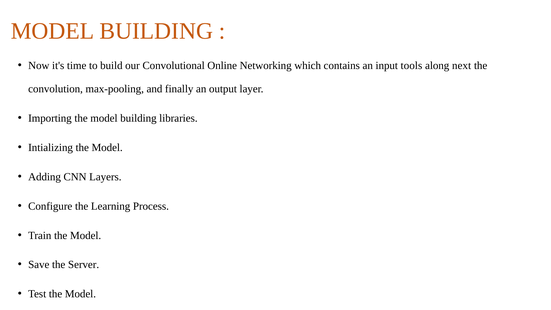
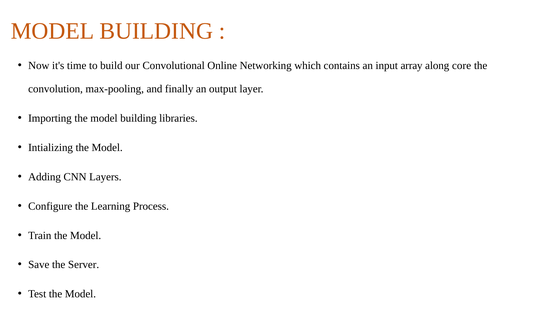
tools: tools -> array
next: next -> core
